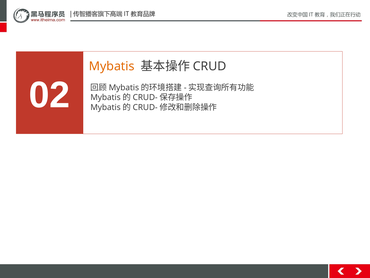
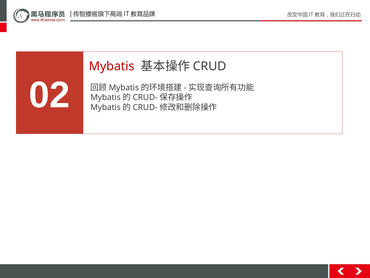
Mybatis colour: orange -> red
